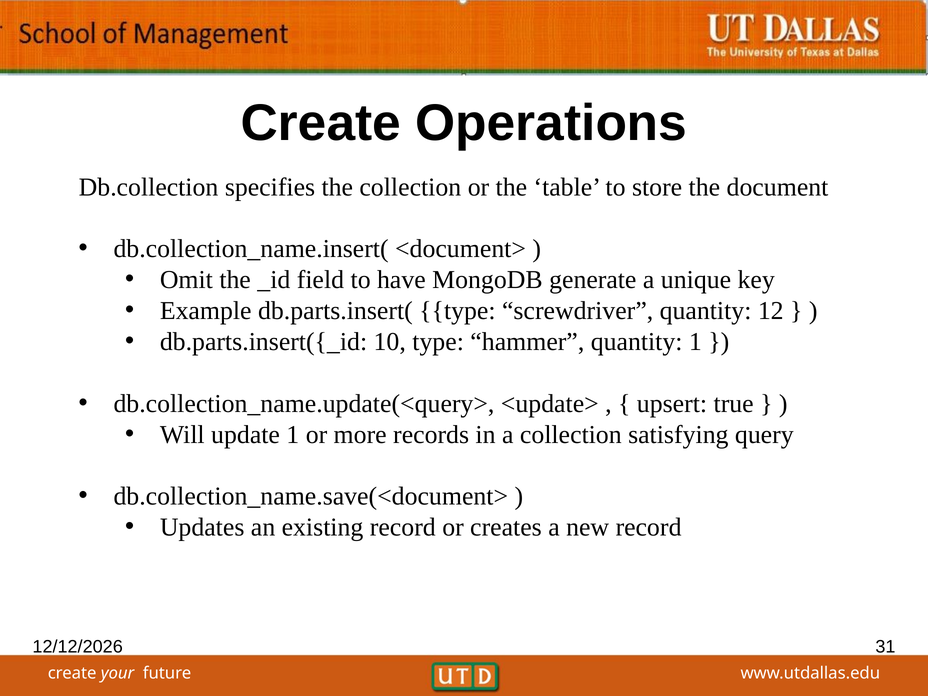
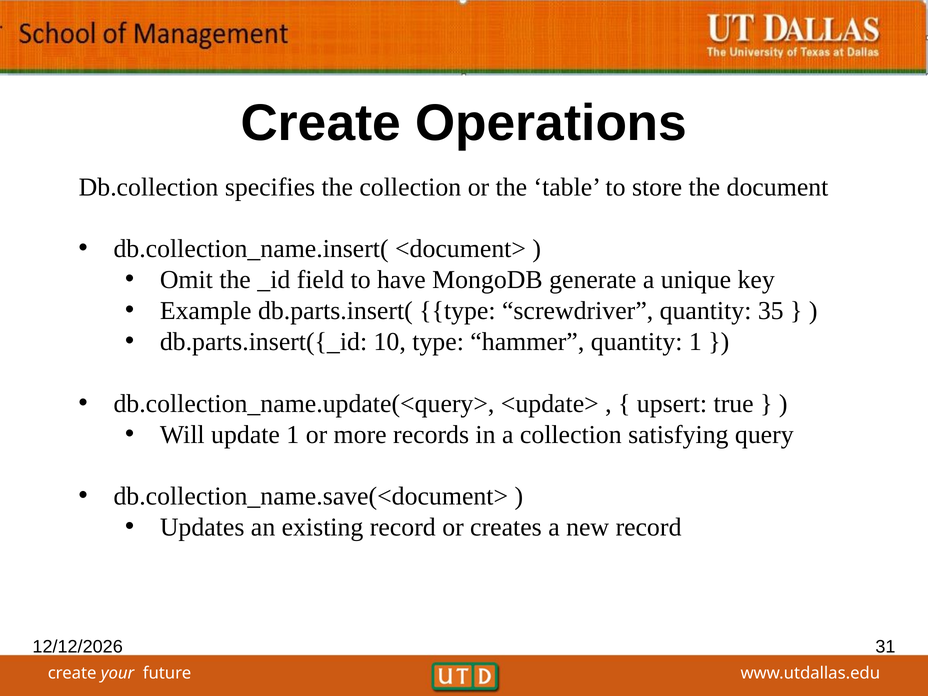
12: 12 -> 35
